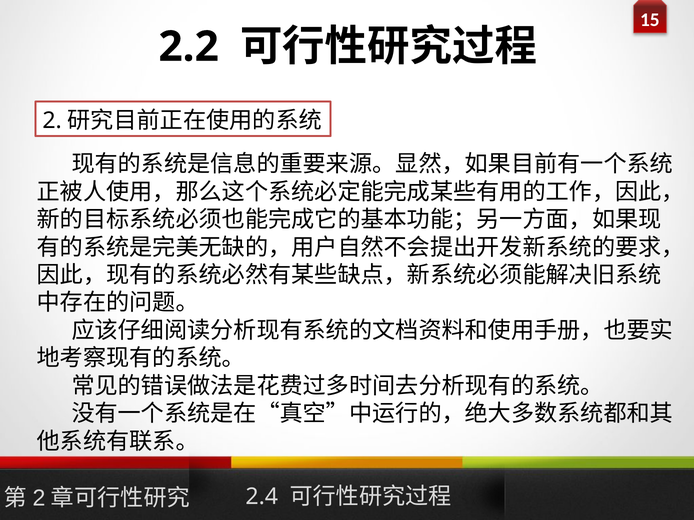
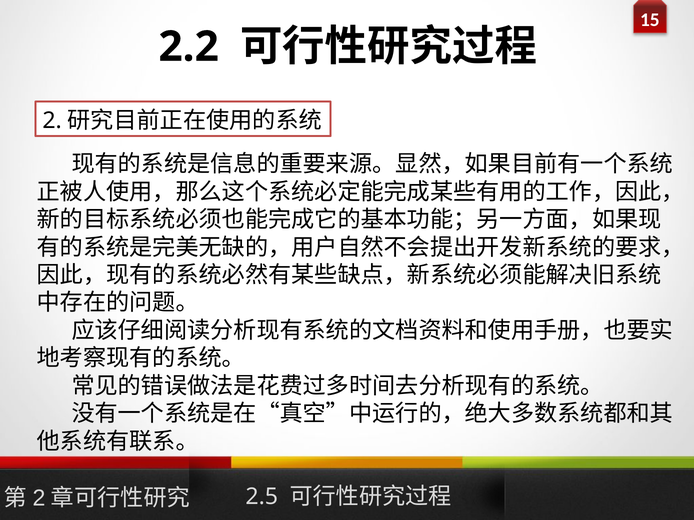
2.4: 2.4 -> 2.5
